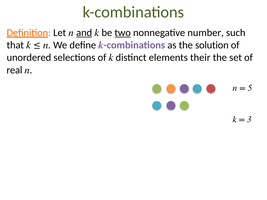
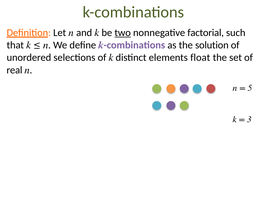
and underline: present -> none
number: number -> factorial
their: their -> float
